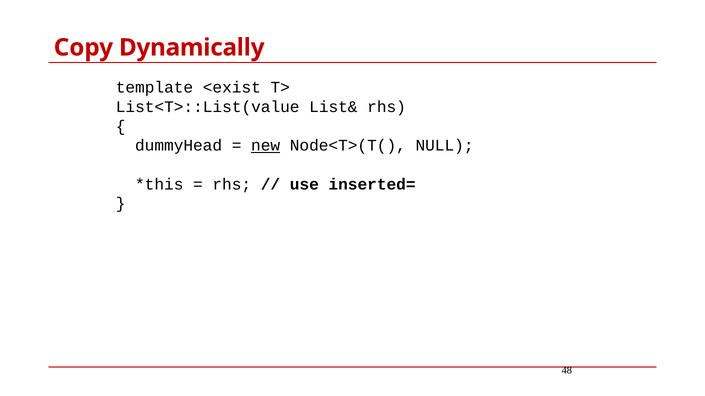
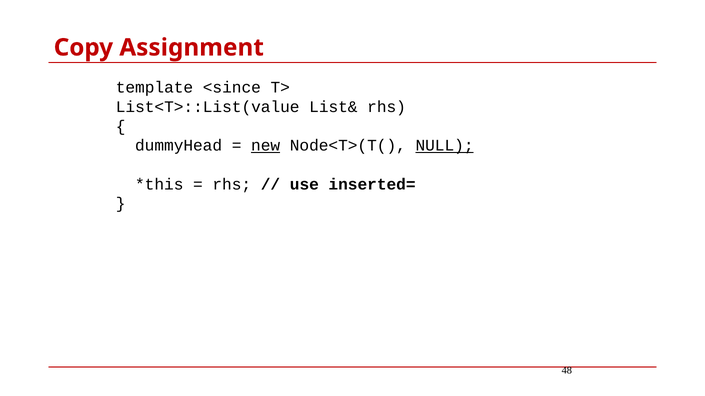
Dynamically: Dynamically -> Assignment
<exist: <exist -> <since
NULL underline: none -> present
